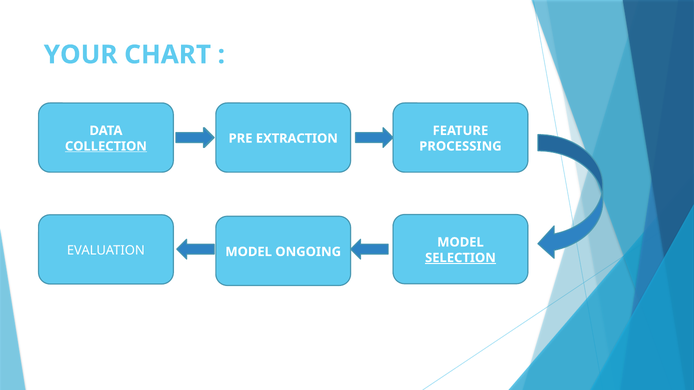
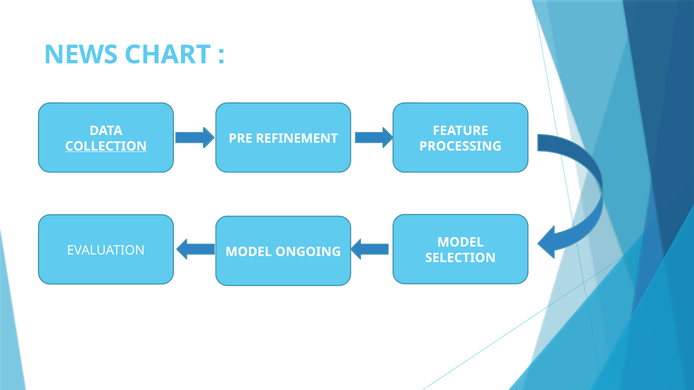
YOUR: YOUR -> NEWS
EXTRACTION: EXTRACTION -> REFINEMENT
SELECTION underline: present -> none
